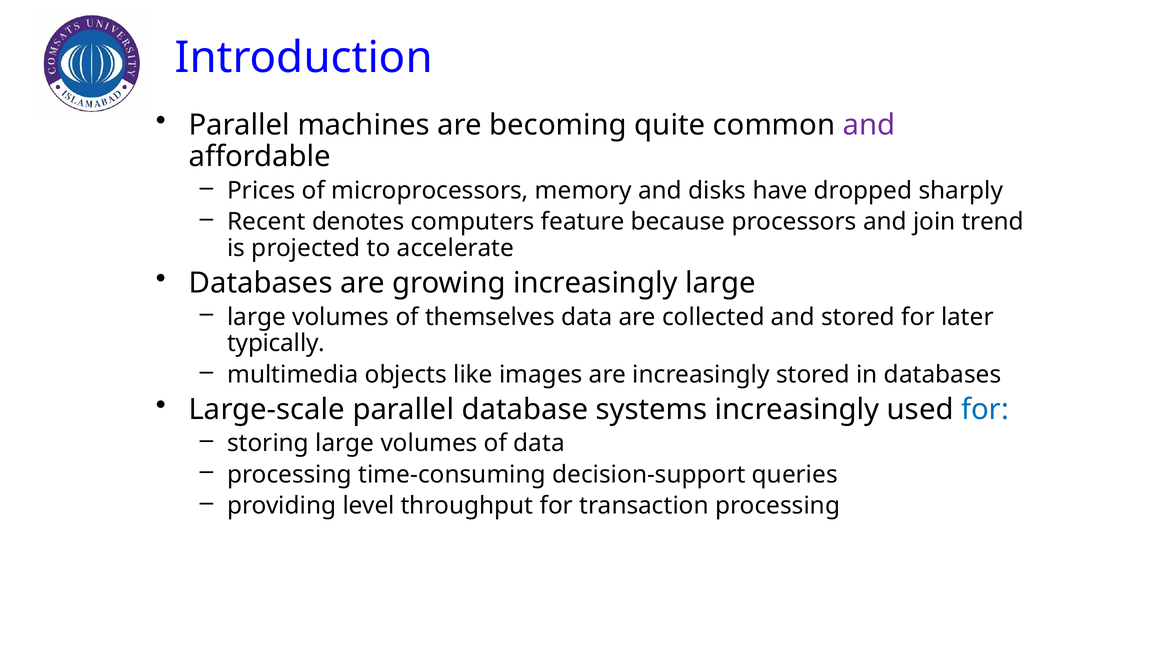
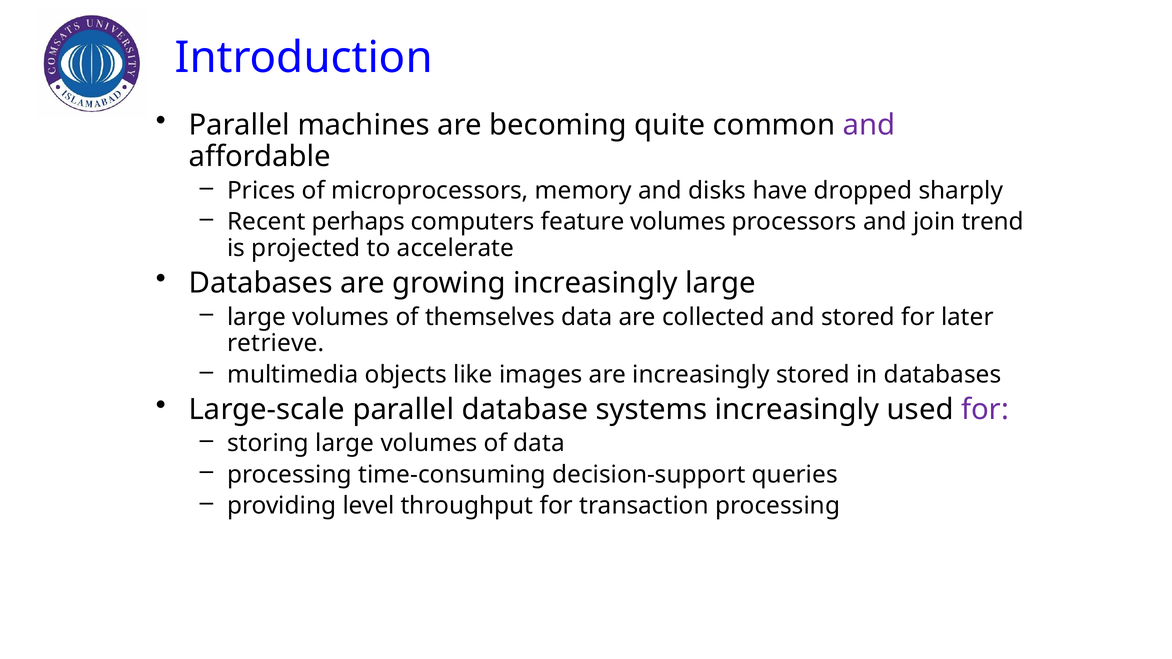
denotes: denotes -> perhaps
feature because: because -> volumes
typically: typically -> retrieve
for at (985, 410) colour: blue -> purple
